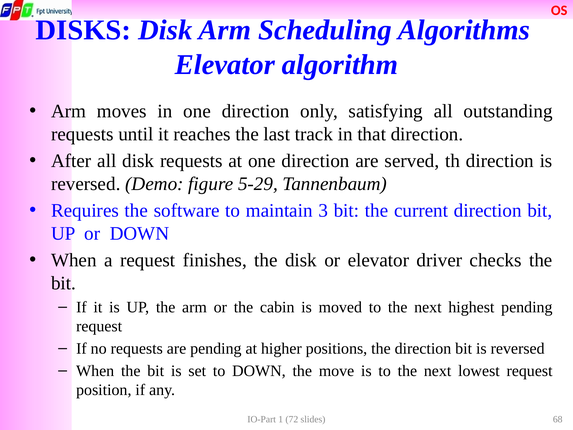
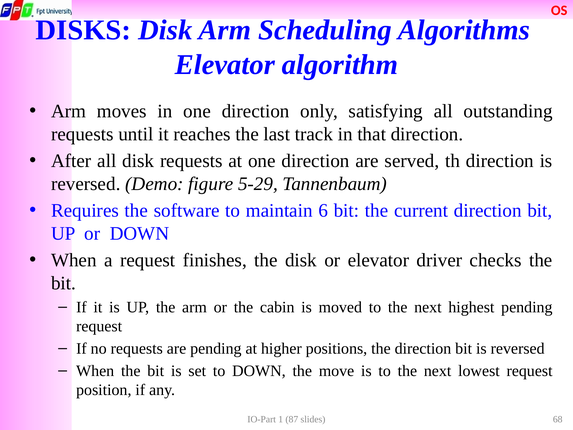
3: 3 -> 6
72: 72 -> 87
